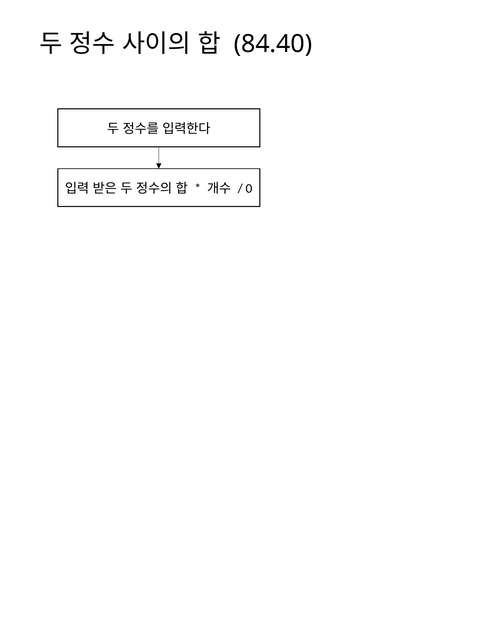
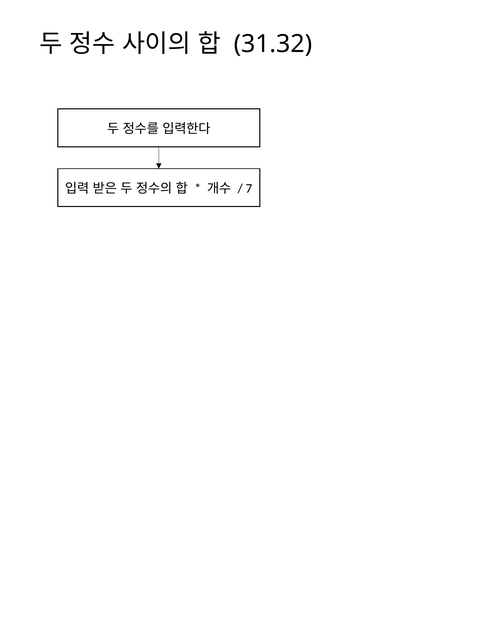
84.40: 84.40 -> 31.32
0: 0 -> 7
